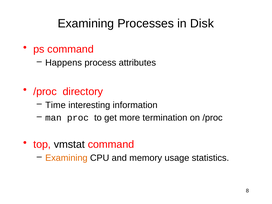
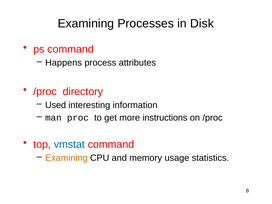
Time: Time -> Used
termination: termination -> instructions
vmstat colour: black -> blue
